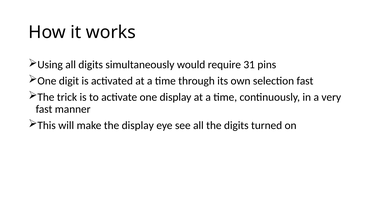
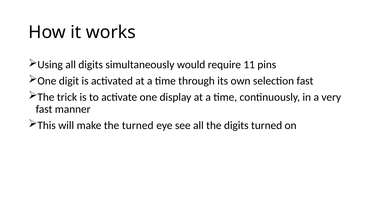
31: 31 -> 11
the display: display -> turned
